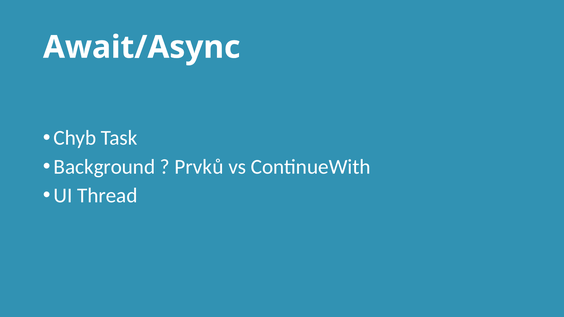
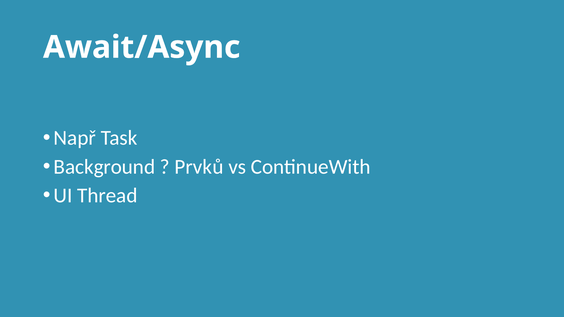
Chyb: Chyb -> Např
